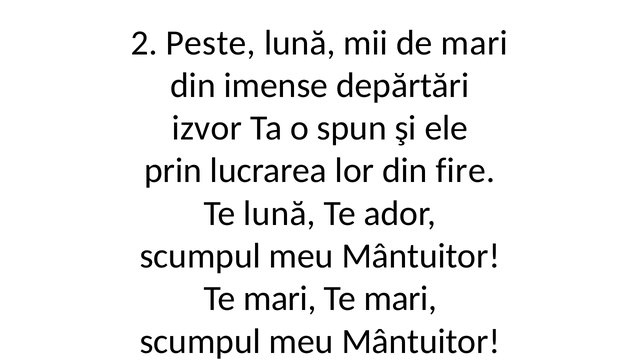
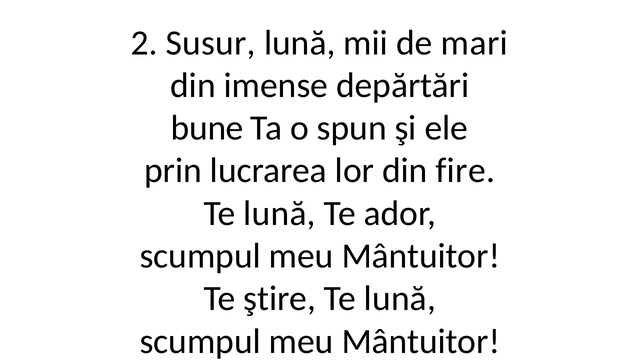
Peste: Peste -> Susur
izvor: izvor -> bune
mari at (280, 299): mari -> ştire
mari at (400, 299): mari -> lună
